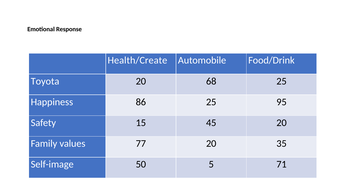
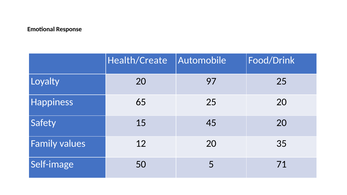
Toyota: Toyota -> Loyalty
68: 68 -> 97
86: 86 -> 65
25 95: 95 -> 20
77: 77 -> 12
